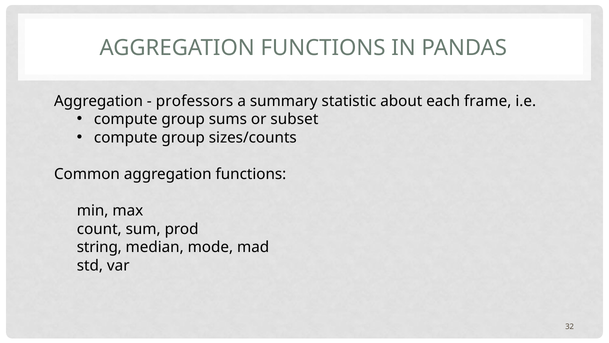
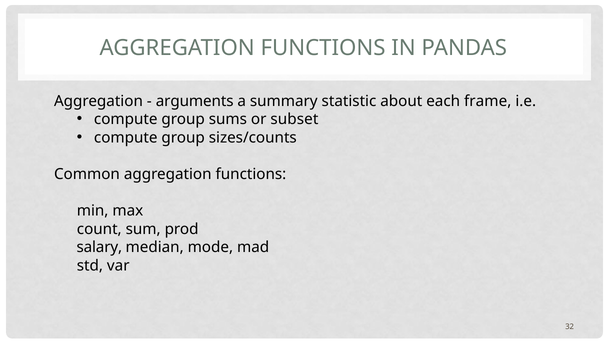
professors: professors -> arguments
string: string -> salary
